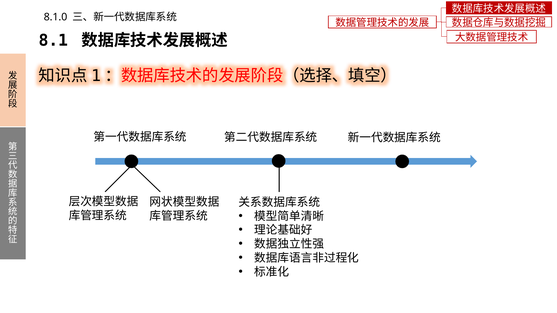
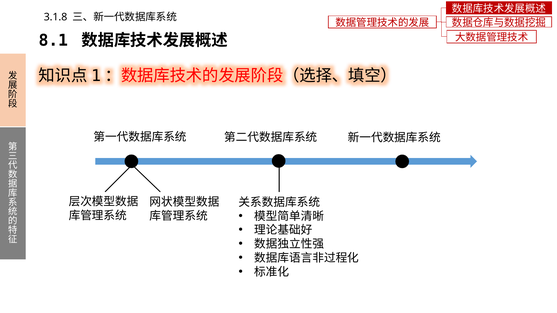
8.1.0: 8.1.0 -> 3.1.8
